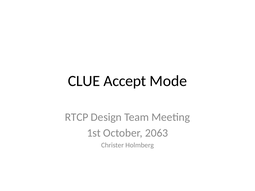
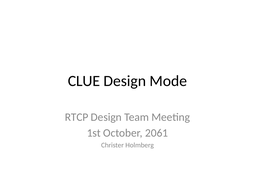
CLUE Accept: Accept -> Design
2063: 2063 -> 2061
